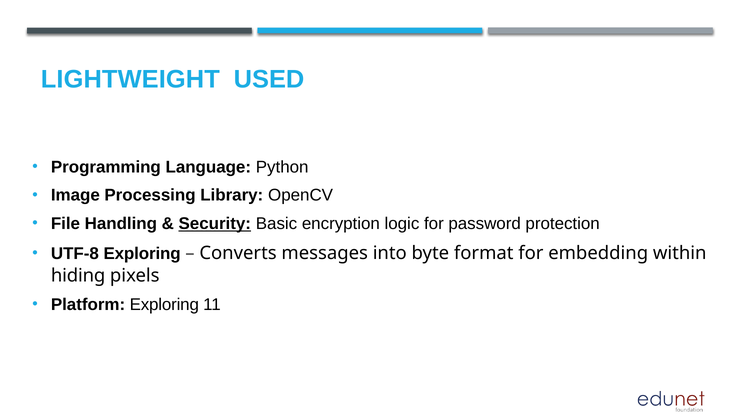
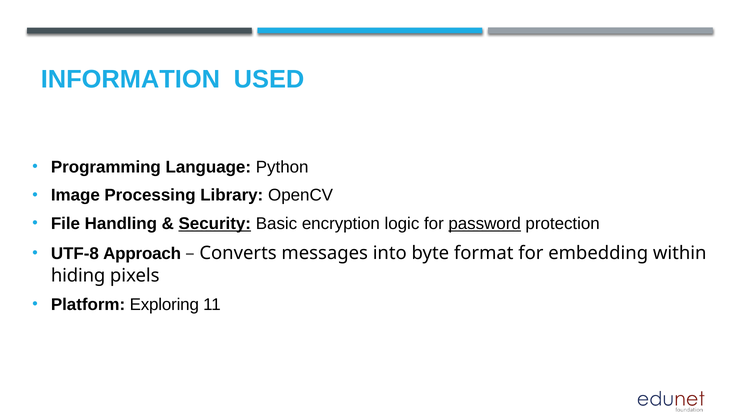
LIGHTWEIGHT: LIGHTWEIGHT -> INFORMATION
password underline: none -> present
UTF-8 Exploring: Exploring -> Approach
